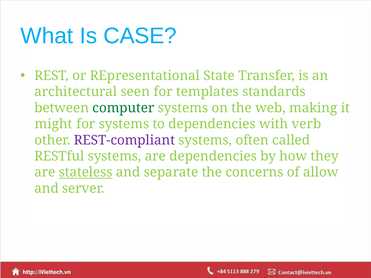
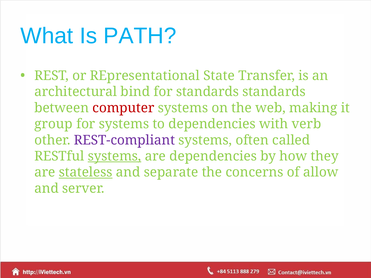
CASE: CASE -> PATH
seen: seen -> bind
for templates: templates -> standards
computer colour: green -> red
might: might -> group
systems at (115, 156) underline: none -> present
